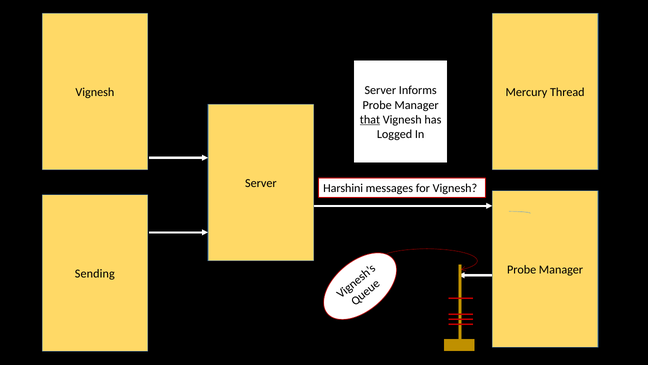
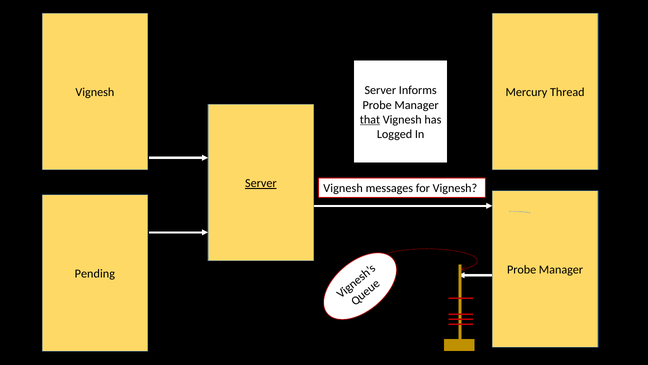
Server at (261, 183) underline: none -> present
Harshini at (343, 188): Harshini -> Vignesh
Sending: Sending -> Pending
